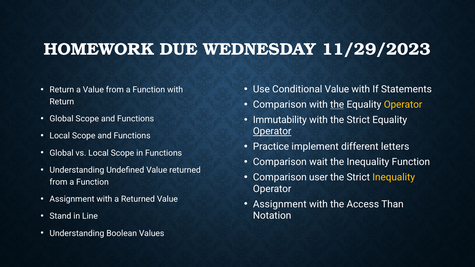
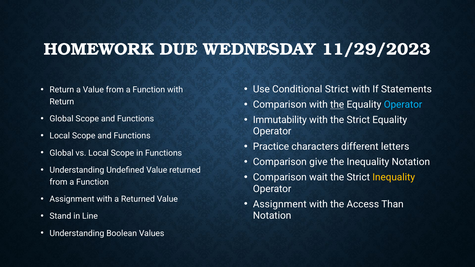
Conditional Value: Value -> Strict
Operator at (403, 105) colour: yellow -> light blue
Operator at (272, 131) underline: present -> none
implement: implement -> characters
wait: wait -> give
Inequality Function: Function -> Notation
user: user -> wait
